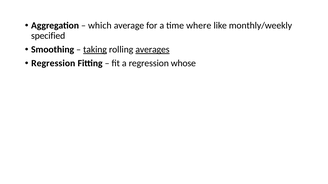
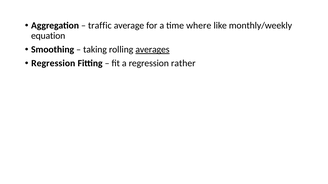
which: which -> traffic
specified: specified -> equation
taking underline: present -> none
whose: whose -> rather
